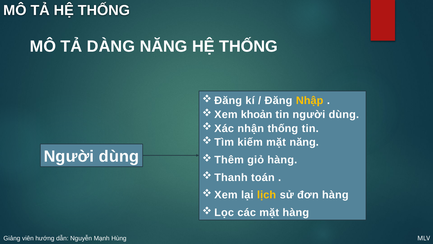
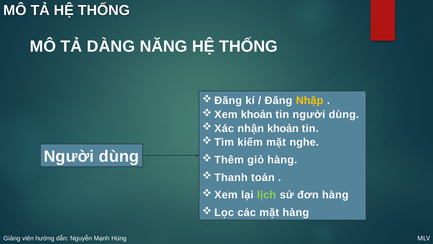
nhận thống: thống -> khoản
mặt năng: năng -> nghe
lịch colour: yellow -> light green
